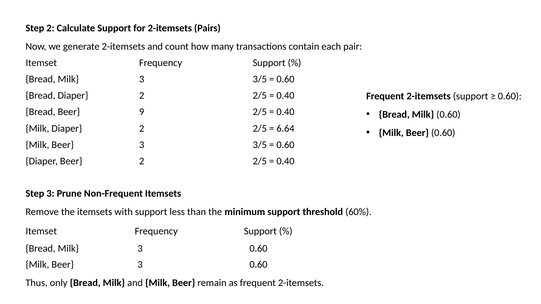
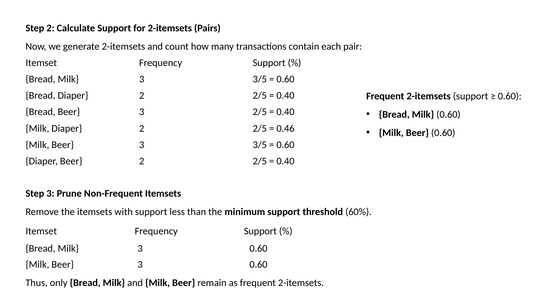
Bread Beer 9: 9 -> 3
6.64: 6.64 -> 0.46
